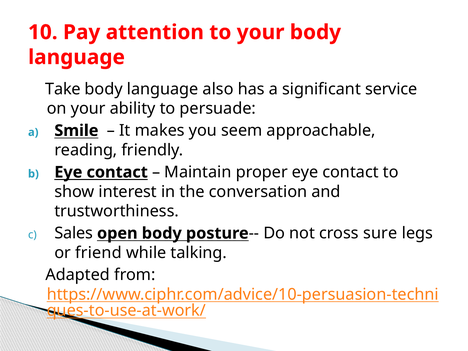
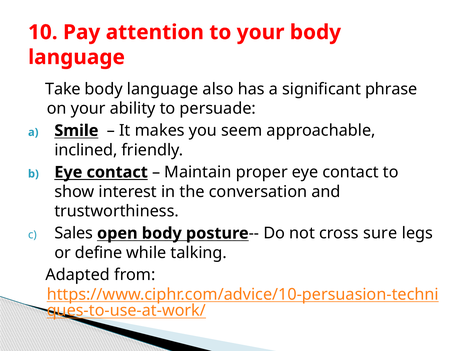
service: service -> phrase
reading: reading -> inclined
friend: friend -> define
